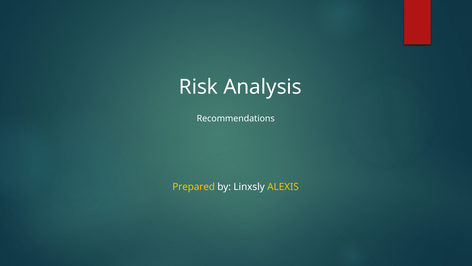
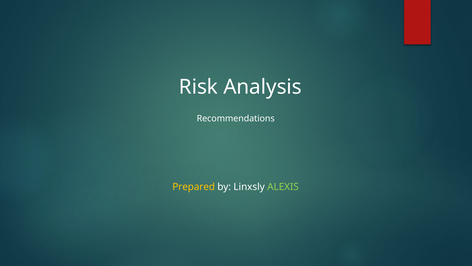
ALEXIS colour: yellow -> light green
